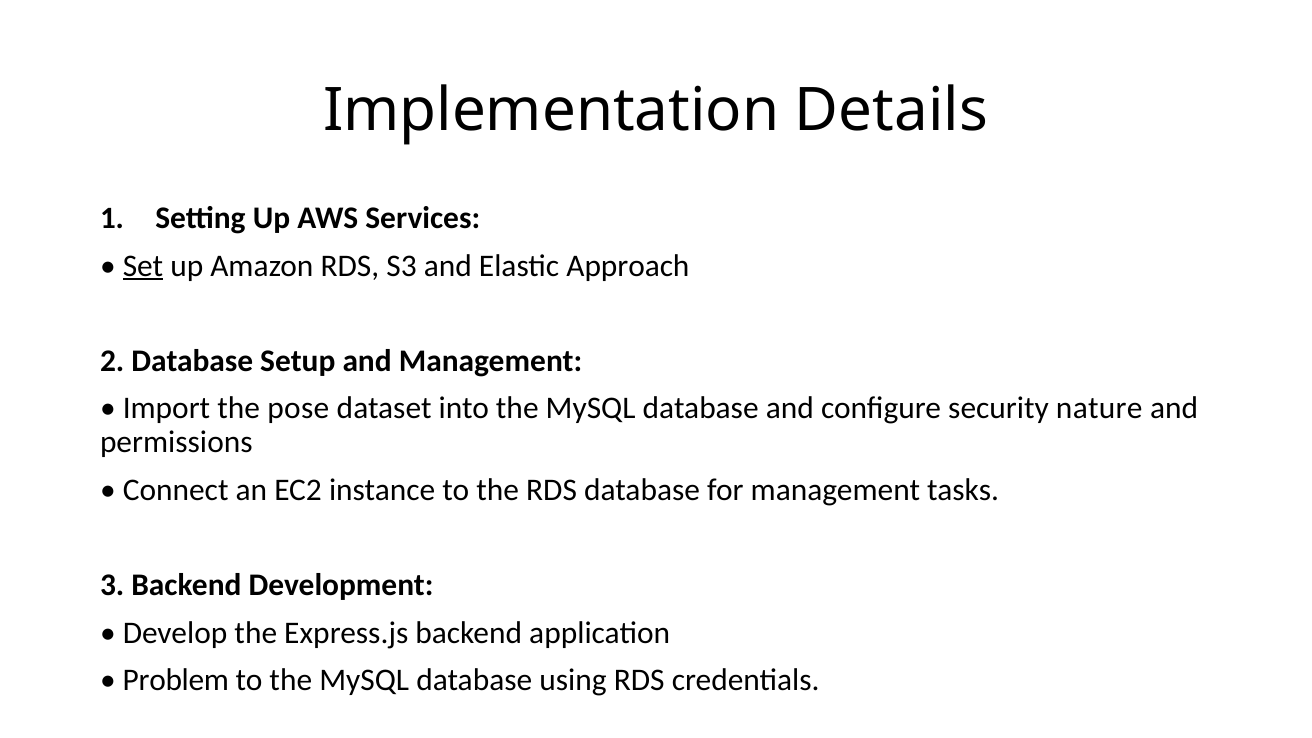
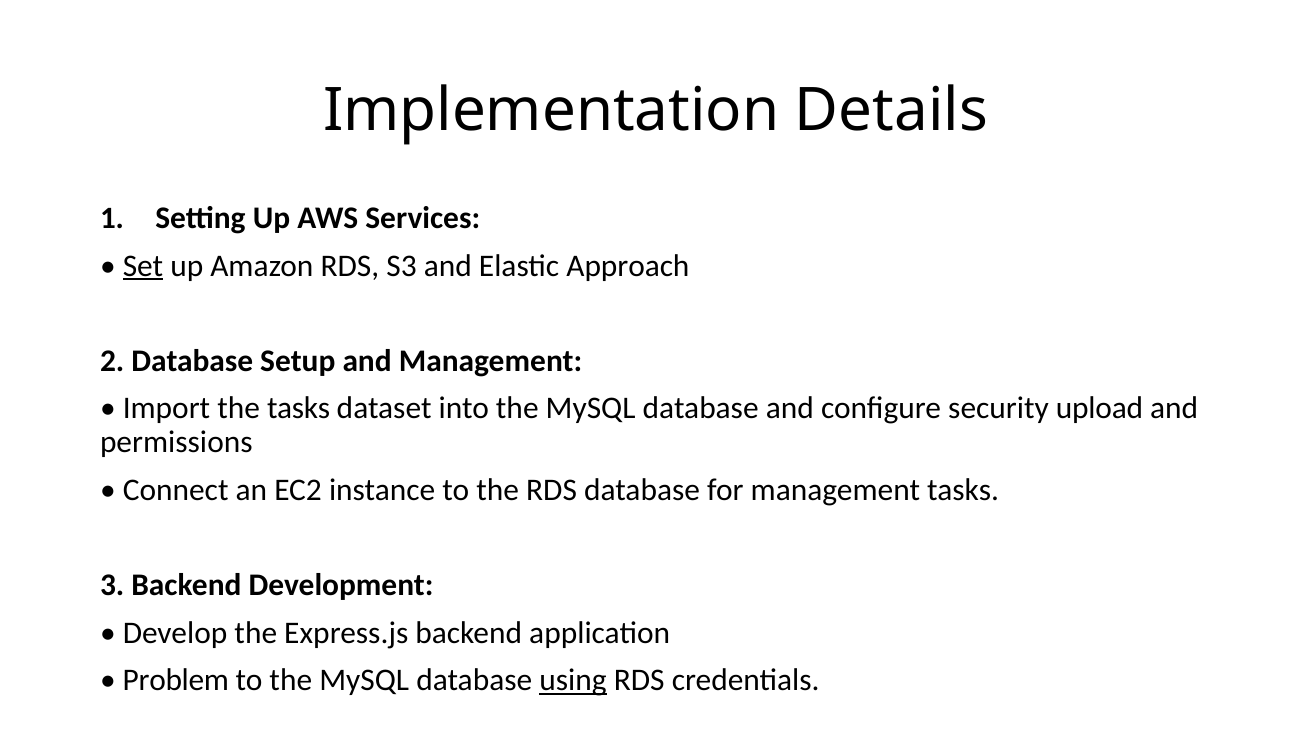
the pose: pose -> tasks
nature: nature -> upload
using underline: none -> present
